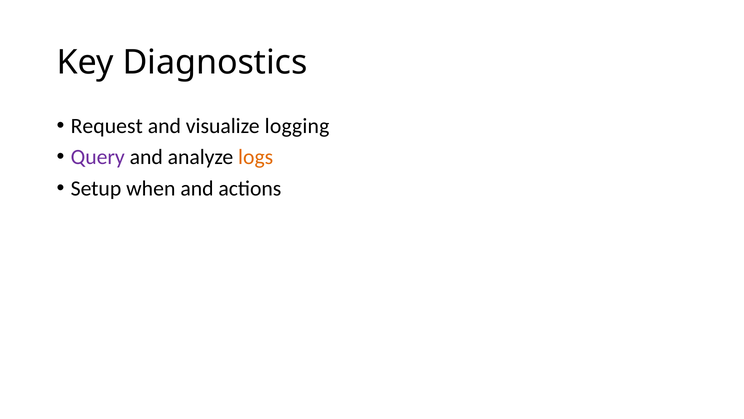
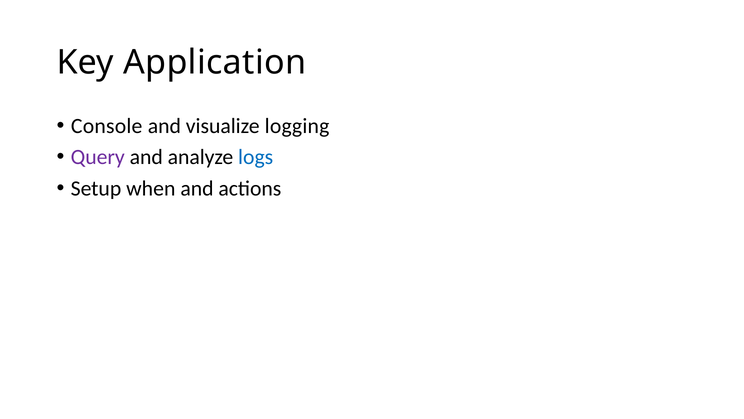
Diagnostics: Diagnostics -> Application
Request: Request -> Console
logs colour: orange -> blue
